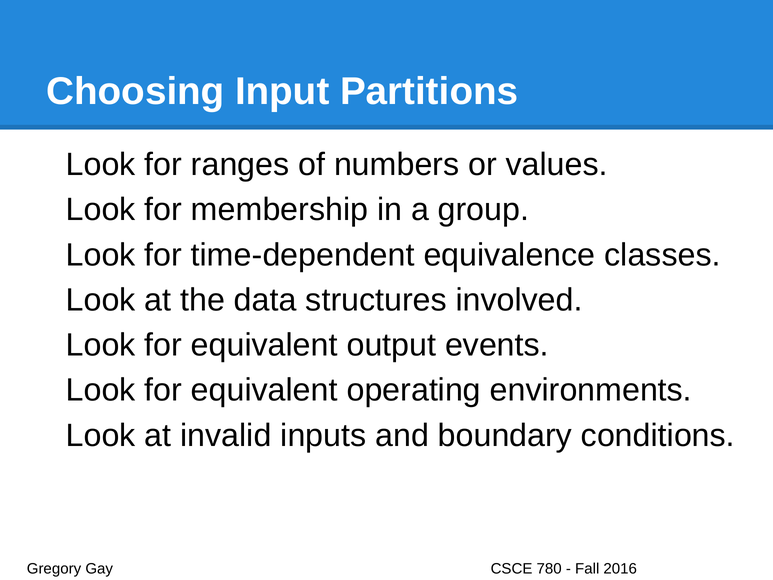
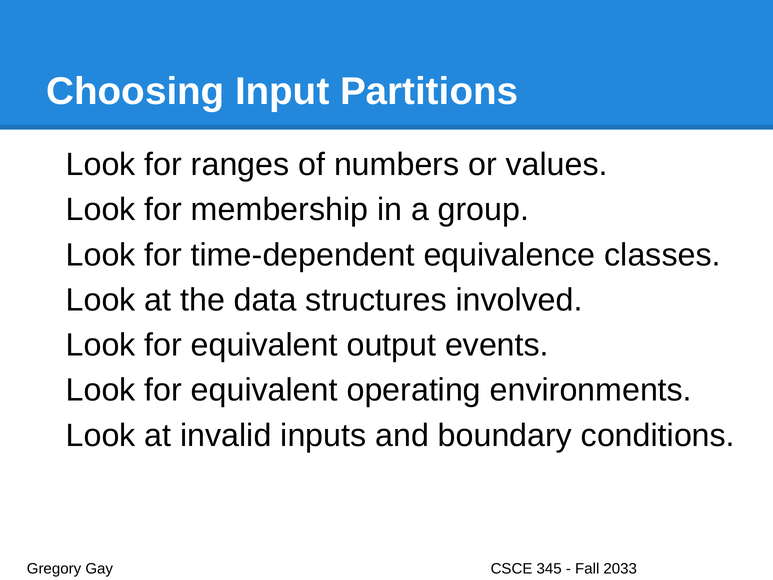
780: 780 -> 345
2016: 2016 -> 2033
